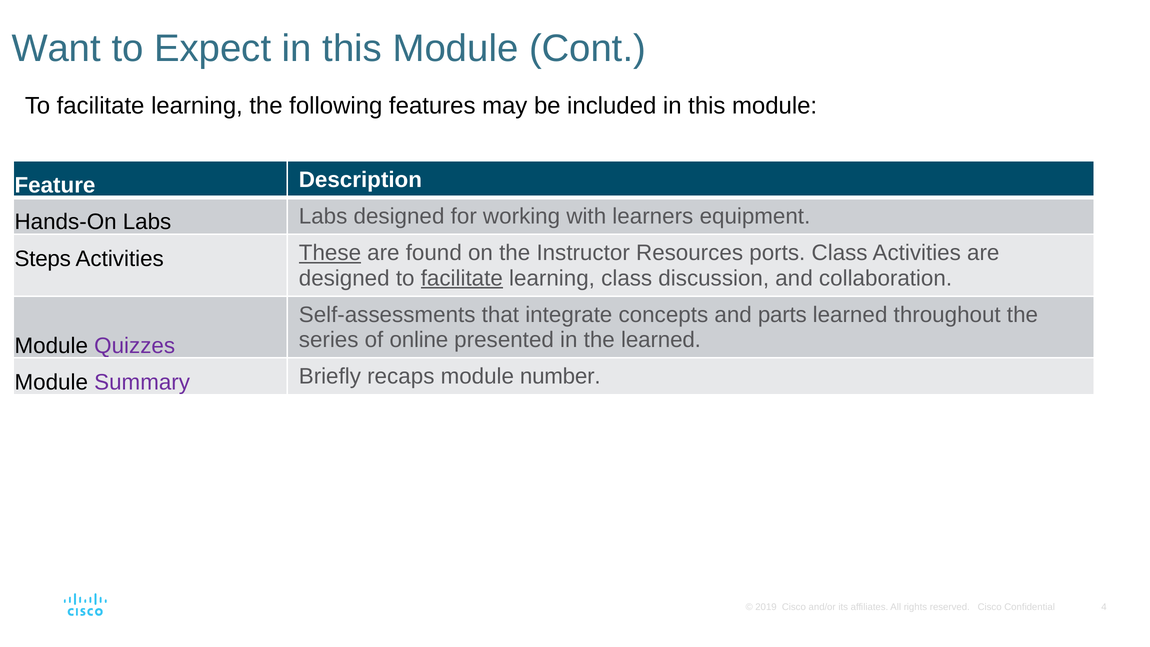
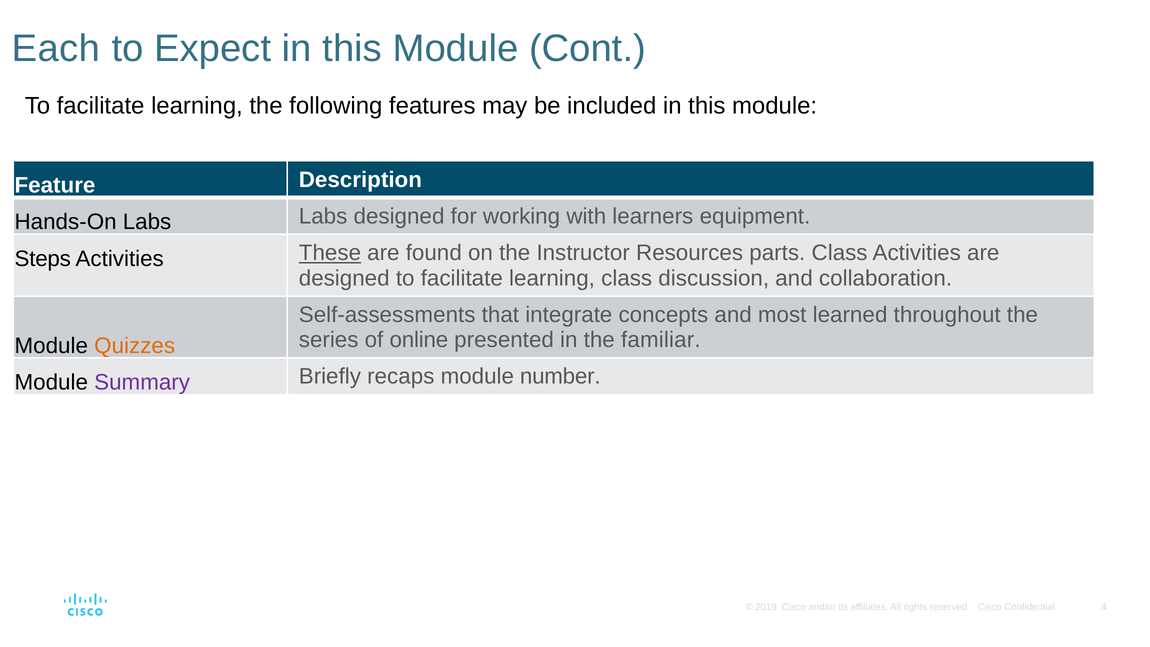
Want: Want -> Each
ports: ports -> parts
facilitate at (462, 278) underline: present -> none
parts: parts -> most
the learned: learned -> familiar
Quizzes colour: purple -> orange
